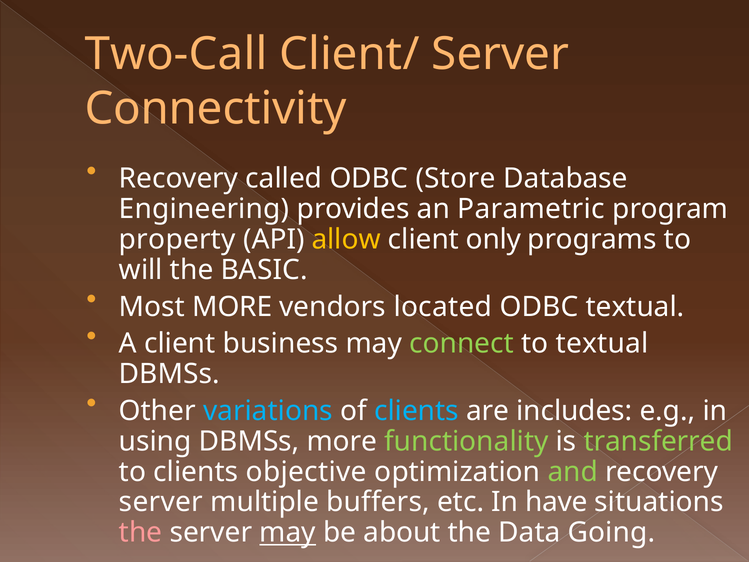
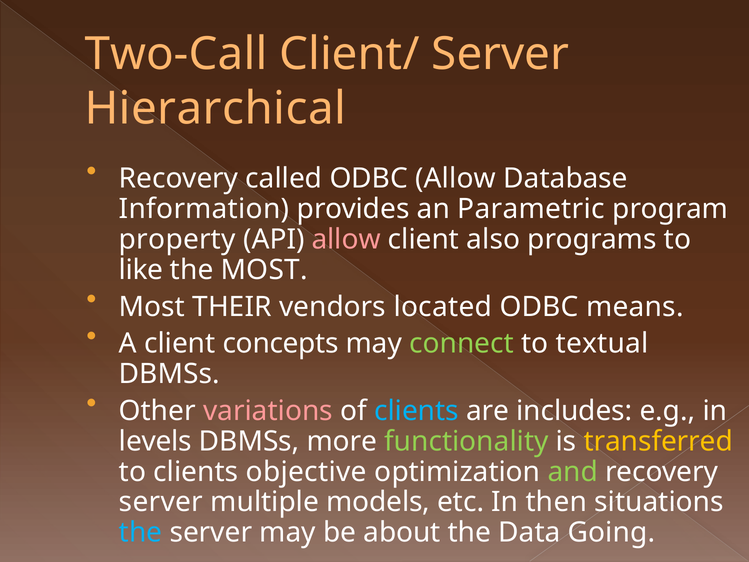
Connectivity: Connectivity -> Hierarchical
ODBC Store: Store -> Allow
Engineering: Engineering -> Information
allow at (346, 239) colour: yellow -> pink
only: only -> also
will: will -> like
the BASIC: BASIC -> MOST
Most MORE: MORE -> THEIR
ODBC textual: textual -> means
business: business -> concepts
variations colour: light blue -> pink
using: using -> levels
transferred colour: light green -> yellow
buffers: buffers -> models
have: have -> then
the at (141, 532) colour: pink -> light blue
may at (288, 532) underline: present -> none
